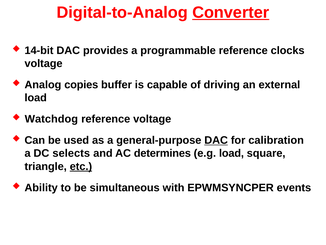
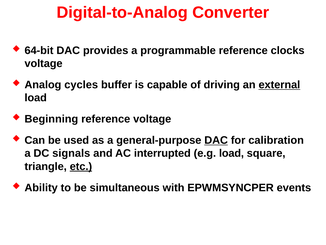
Converter underline: present -> none
14-bit: 14-bit -> 64-bit
copies: copies -> cycles
external underline: none -> present
Watchdog: Watchdog -> Beginning
selects: selects -> signals
determines: determines -> interrupted
